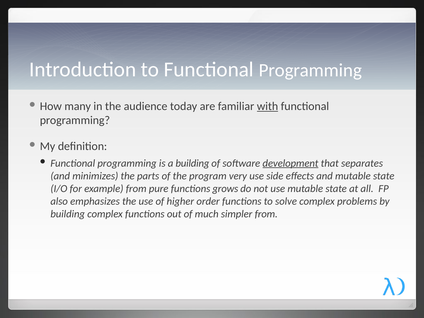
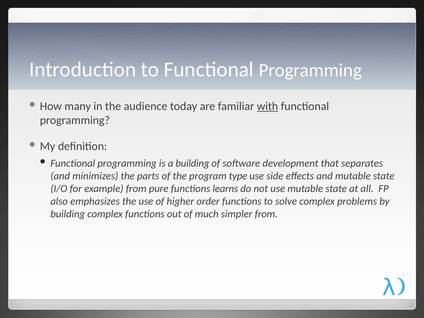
development underline: present -> none
very: very -> type
grows: grows -> learns
